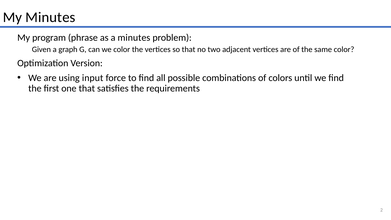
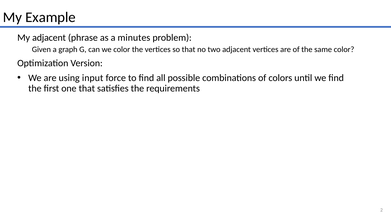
My Minutes: Minutes -> Example
My program: program -> adjacent
